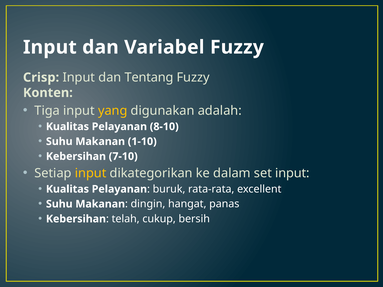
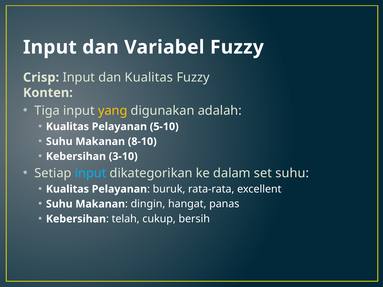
dan Tentang: Tentang -> Kualitas
8-10: 8-10 -> 5-10
1-10: 1-10 -> 8-10
7-10: 7-10 -> 3-10
input at (91, 173) colour: yellow -> light blue
set input: input -> suhu
